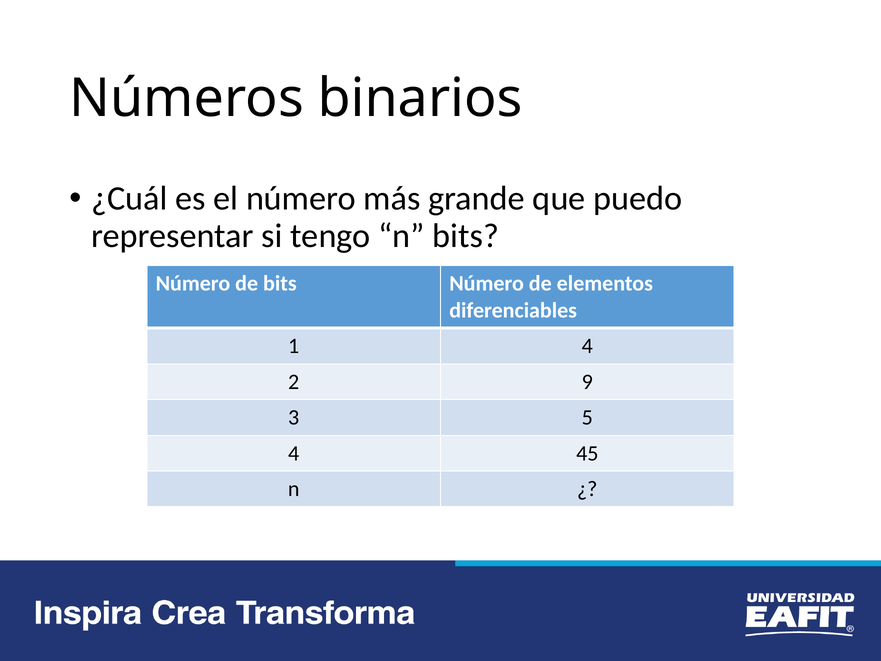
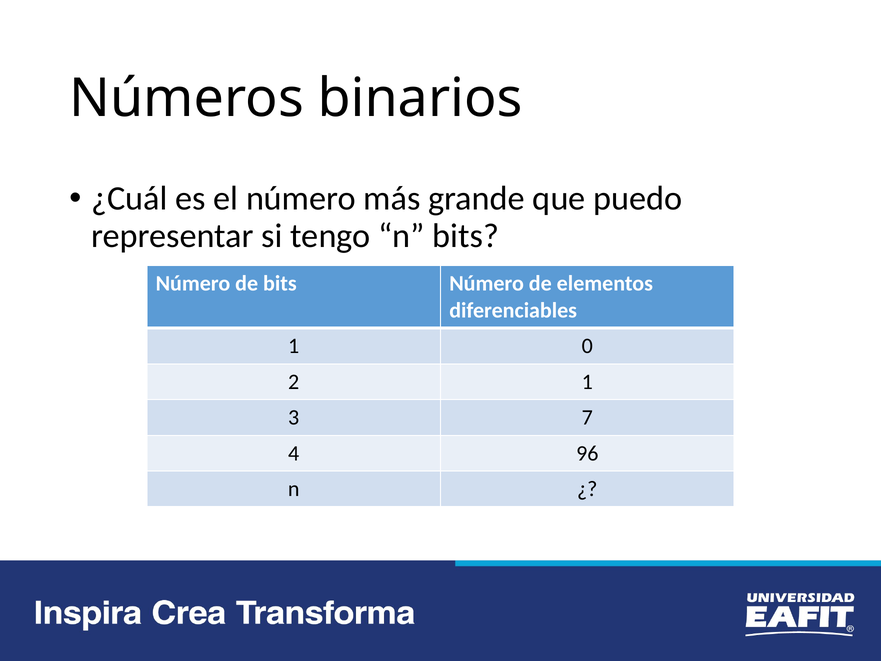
1 4: 4 -> 0
2 9: 9 -> 1
5: 5 -> 7
45: 45 -> 96
